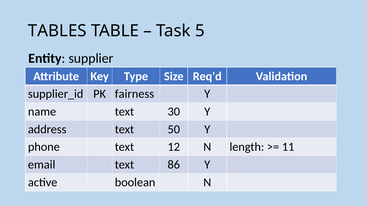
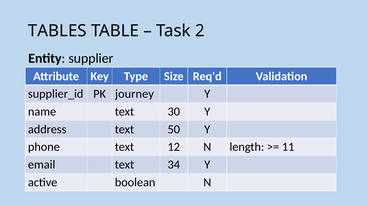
5: 5 -> 2
fairness: fairness -> journey
86: 86 -> 34
